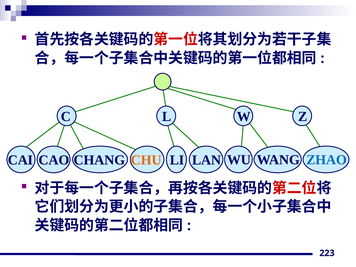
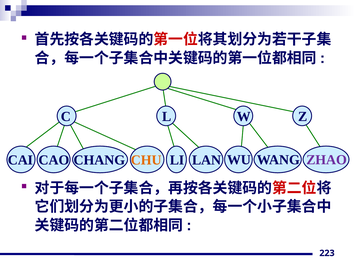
ZHAO colour: blue -> purple
